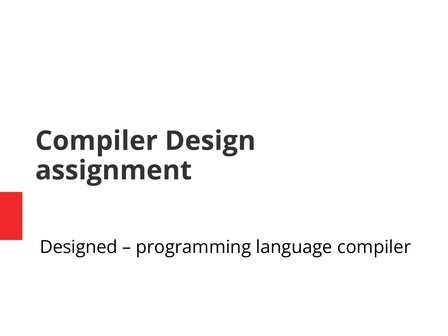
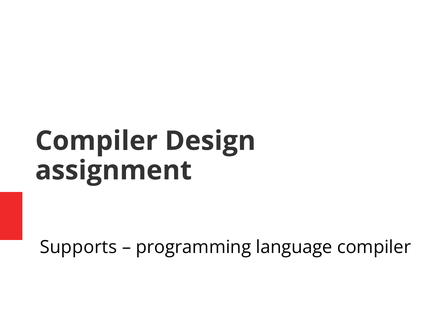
Designed: Designed -> Supports
